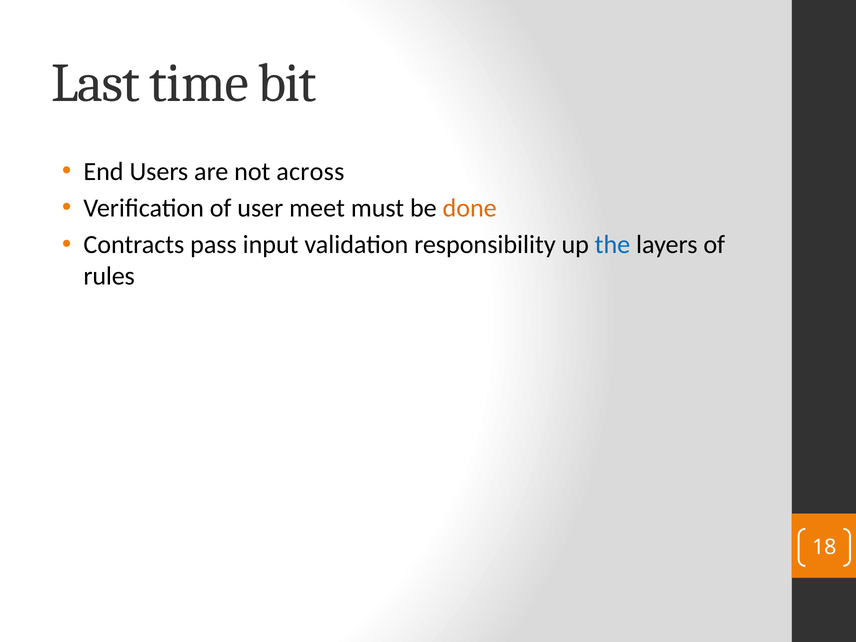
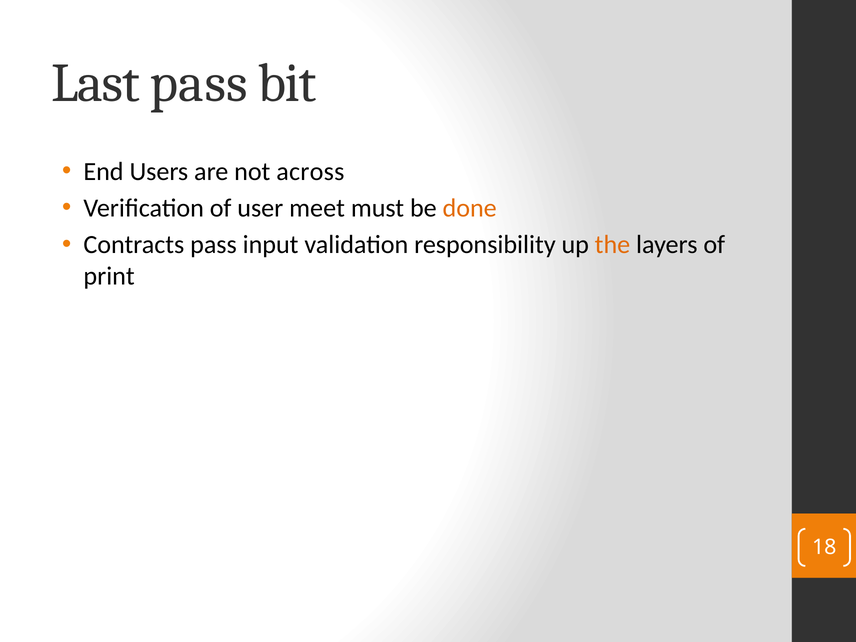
Last time: time -> pass
the colour: blue -> orange
rules: rules -> print
